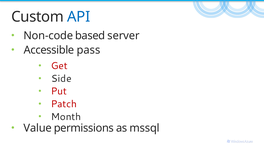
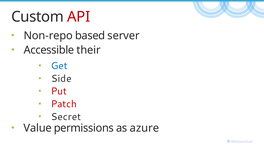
API colour: blue -> red
Non-code: Non-code -> Non-repo
pass: pass -> their
Get colour: red -> blue
Month: Month -> Secret
mssql: mssql -> azure
